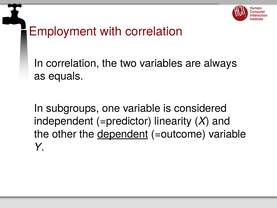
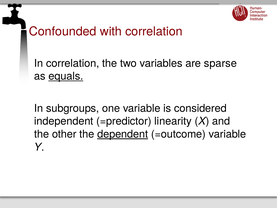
Employment: Employment -> Confounded
always: always -> sparse
equals underline: none -> present
